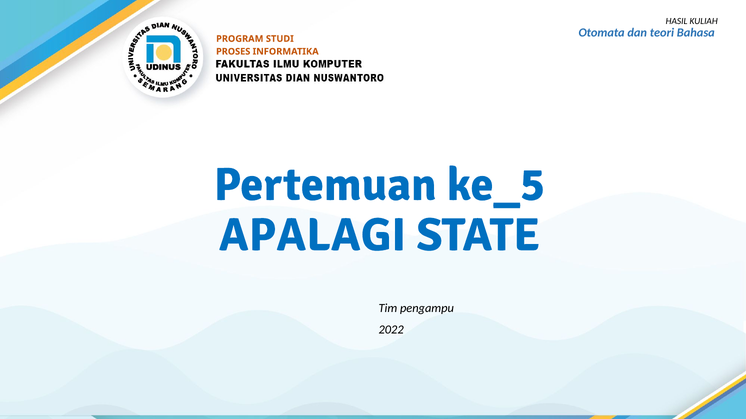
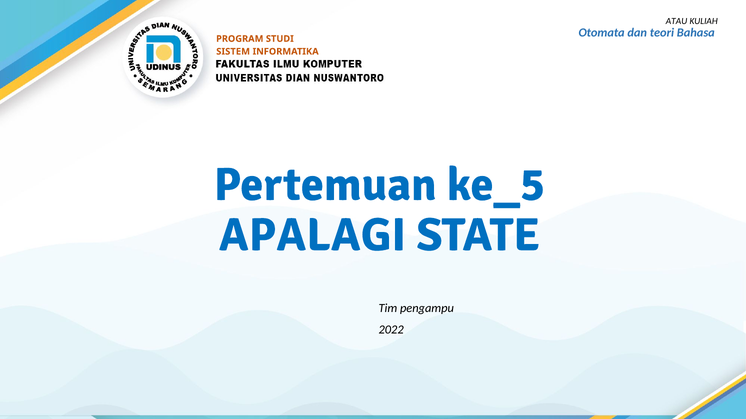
HASIL: HASIL -> ATAU
PROSES: PROSES -> SISTEM
